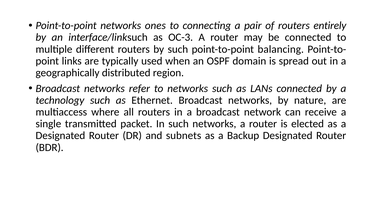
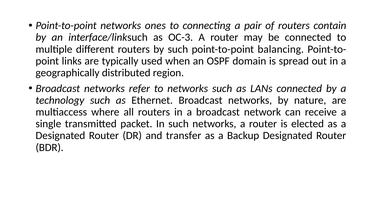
entirely: entirely -> contain
subnets: subnets -> transfer
